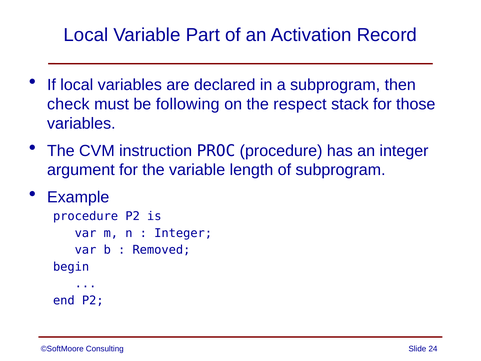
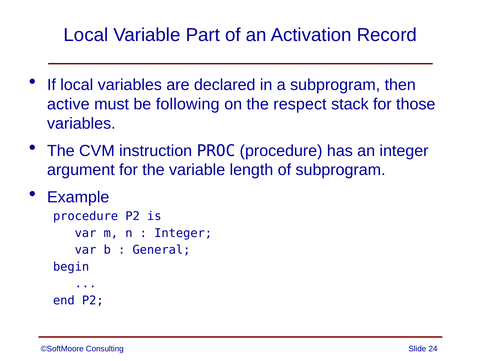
check: check -> active
Removed: Removed -> General
